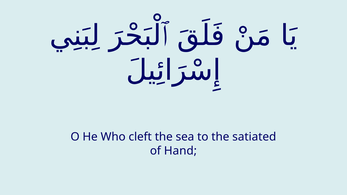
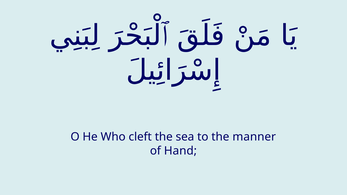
satiated: satiated -> manner
